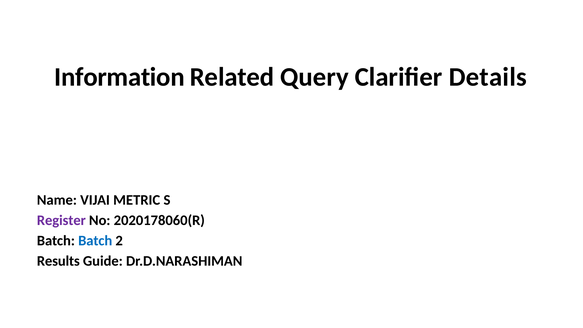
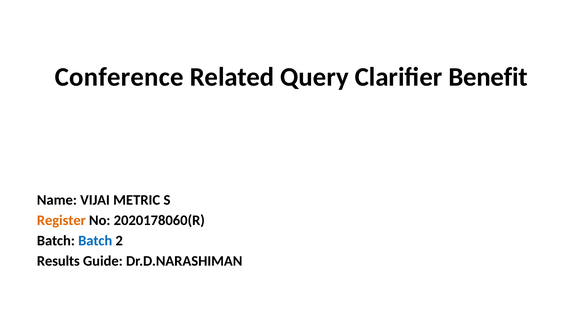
Information: Information -> Conference
Details: Details -> Benefit
Register colour: purple -> orange
